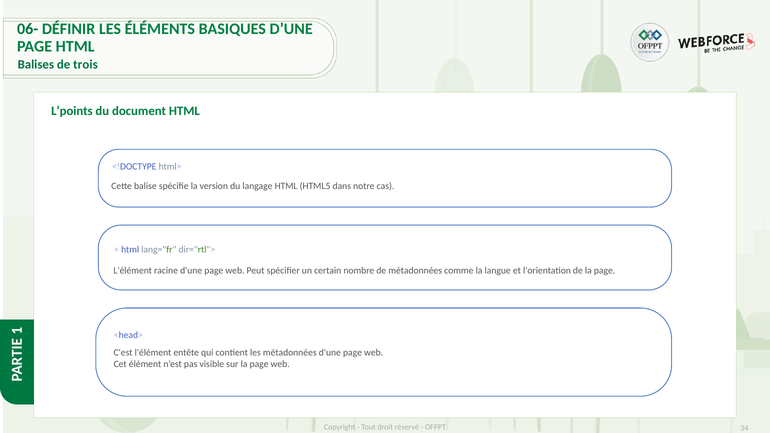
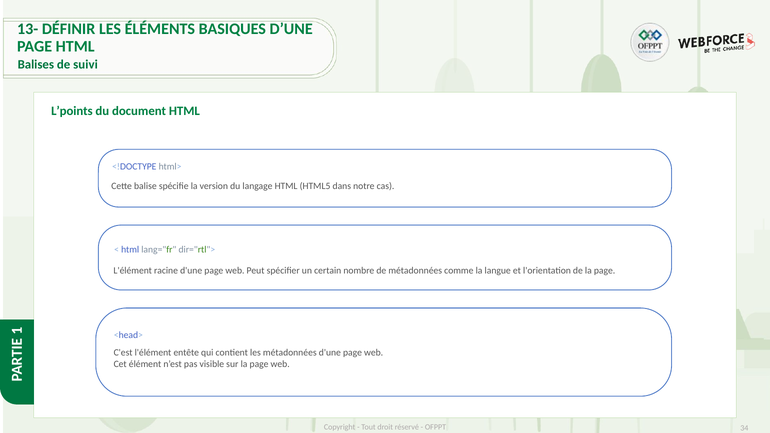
06-: 06- -> 13-
trois: trois -> suivi
